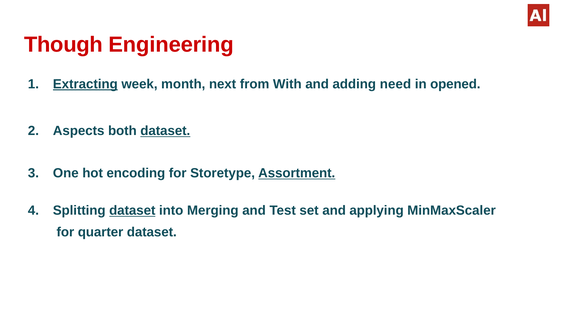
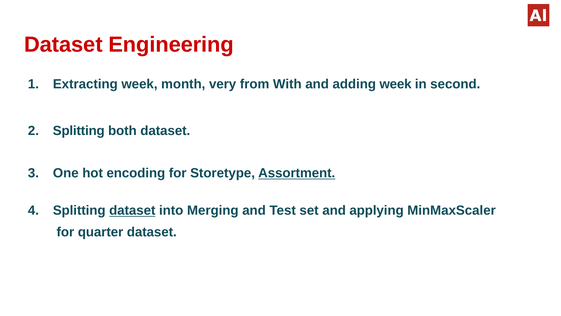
Though at (63, 45): Though -> Dataset
Extracting underline: present -> none
next: next -> very
adding need: need -> week
opened: opened -> second
Aspects at (79, 131): Aspects -> Splitting
dataset at (165, 131) underline: present -> none
